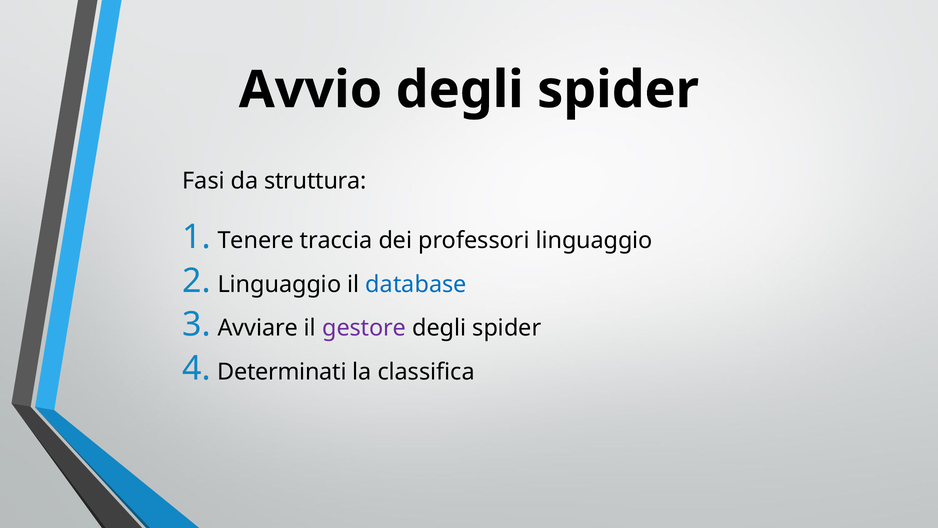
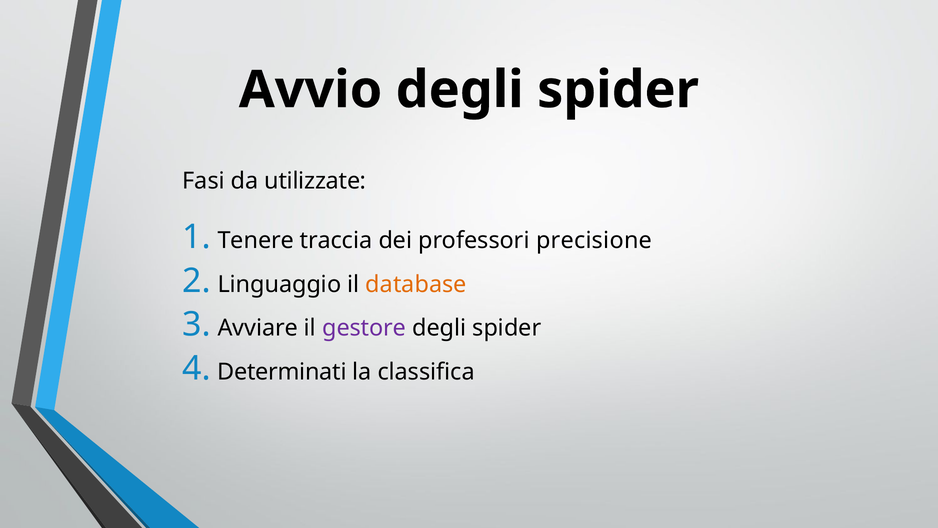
struttura: struttura -> utilizzate
professori linguaggio: linguaggio -> precisione
database colour: blue -> orange
